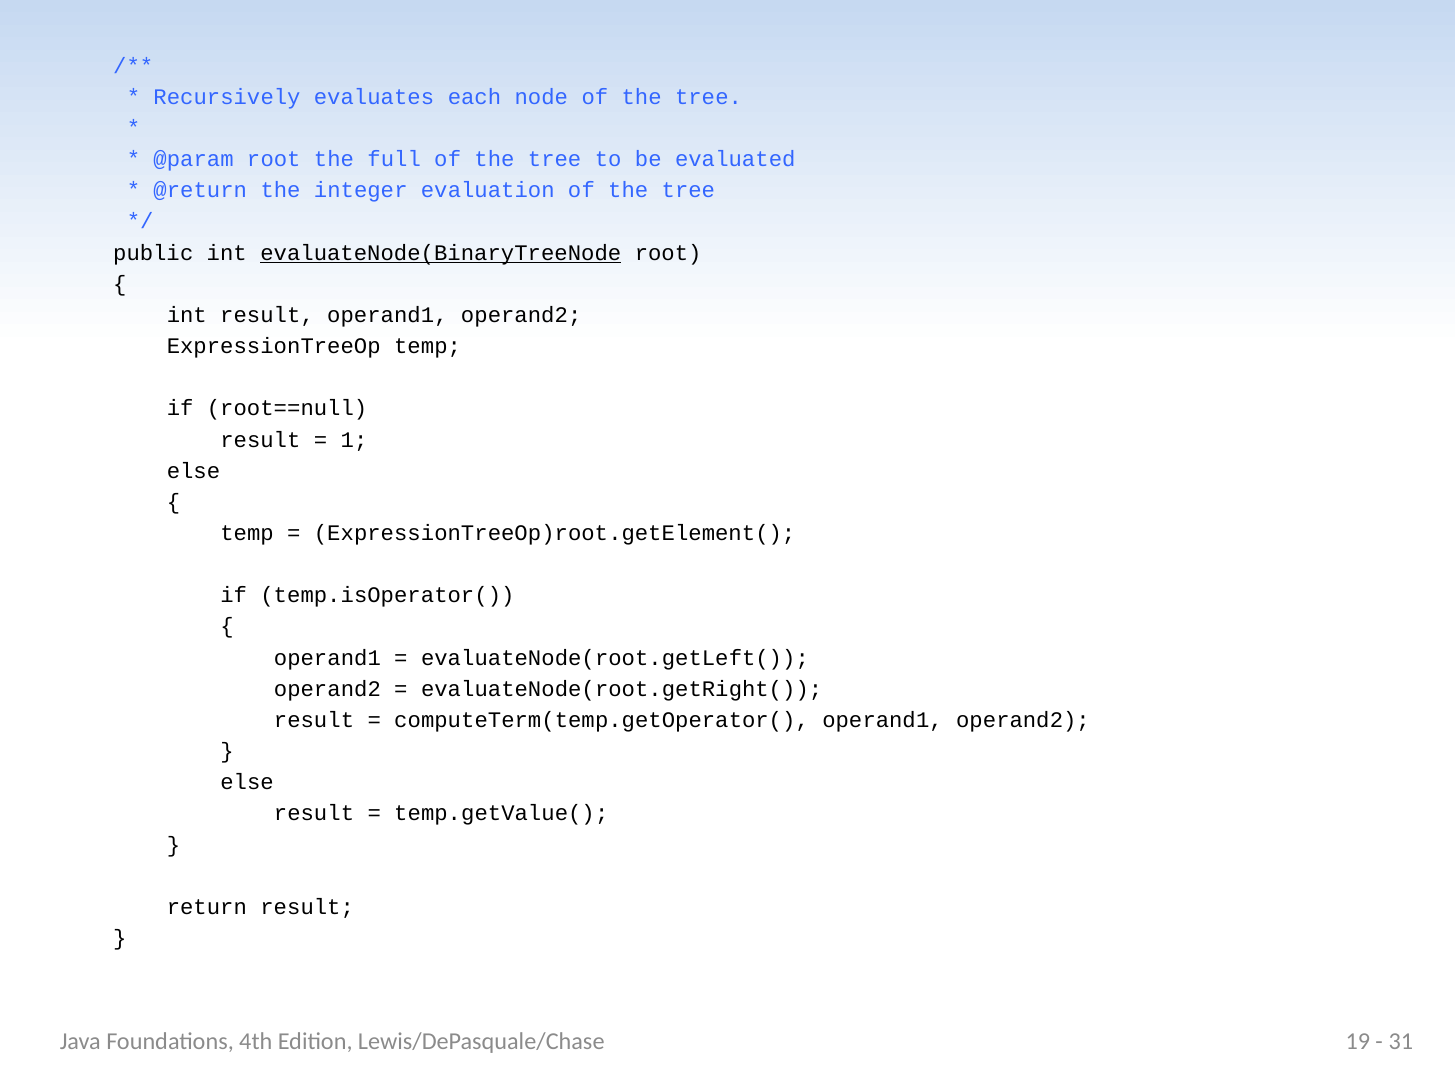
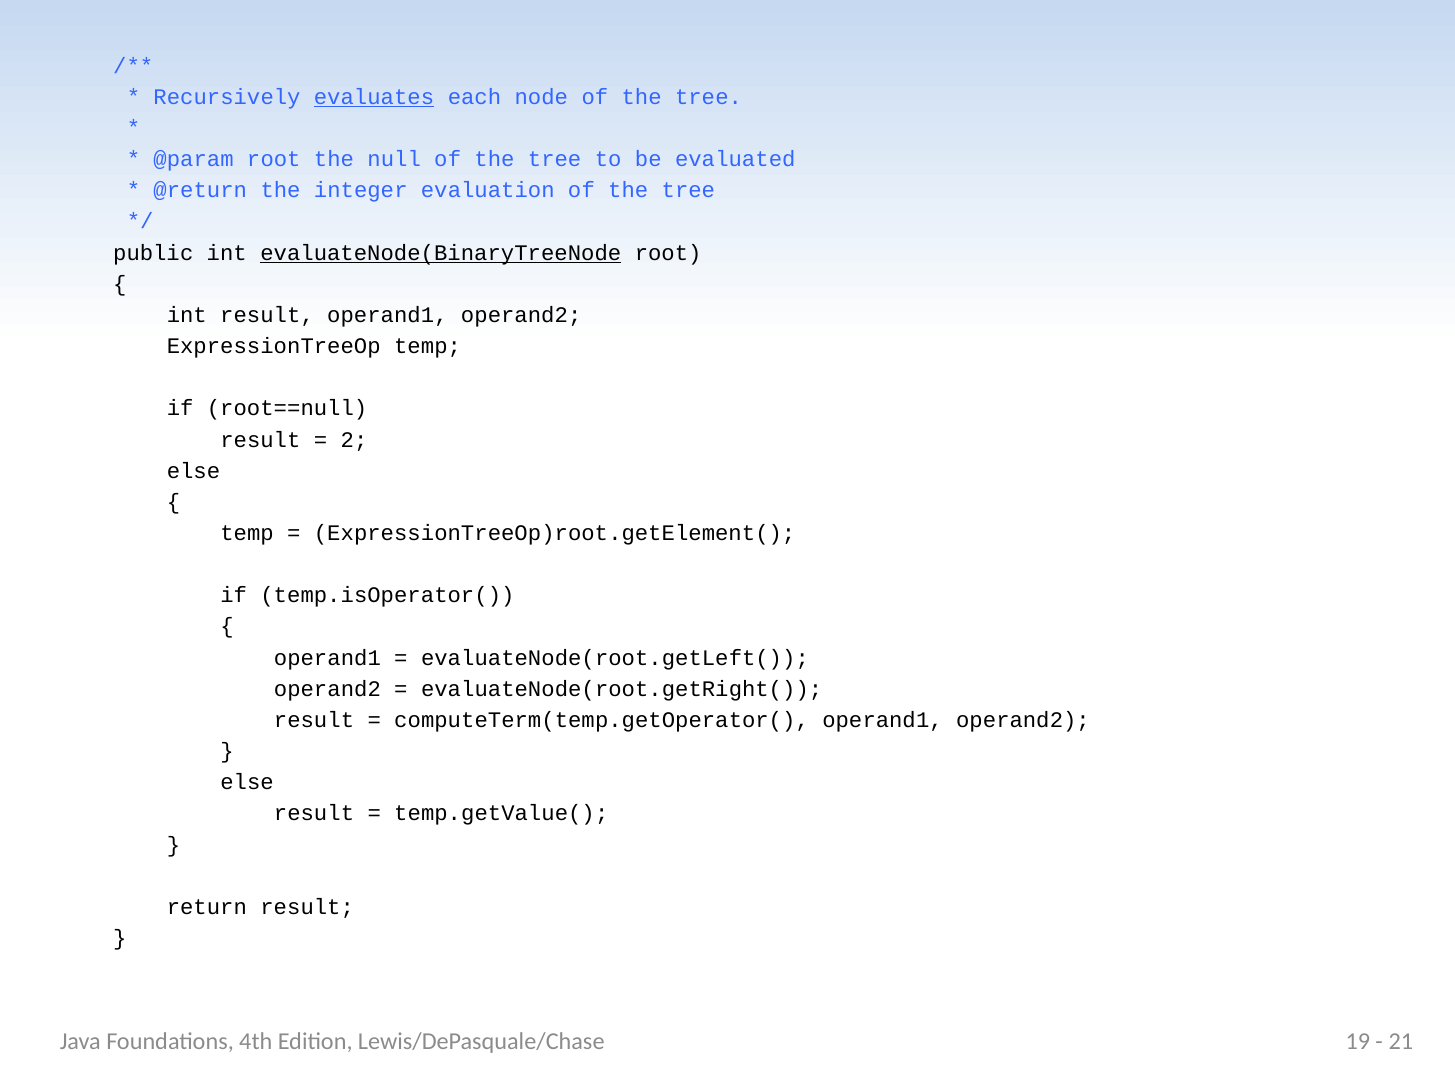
evaluates underline: none -> present
full: full -> null
1: 1 -> 2
31: 31 -> 21
